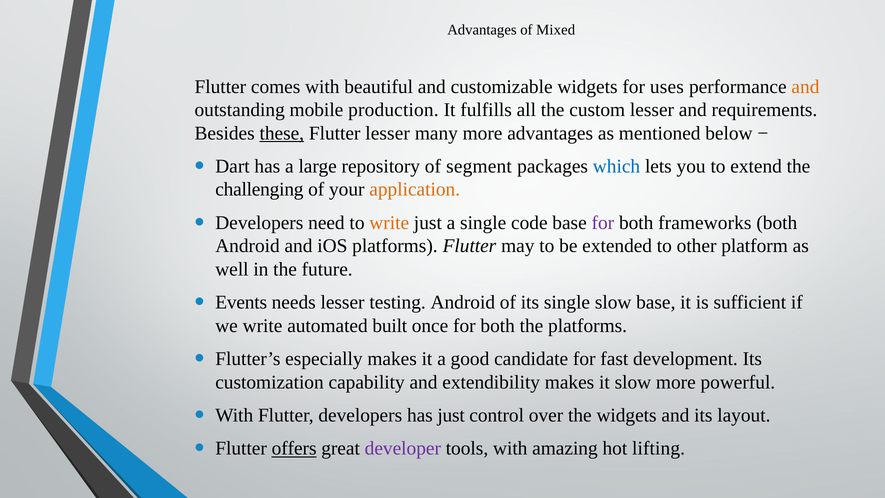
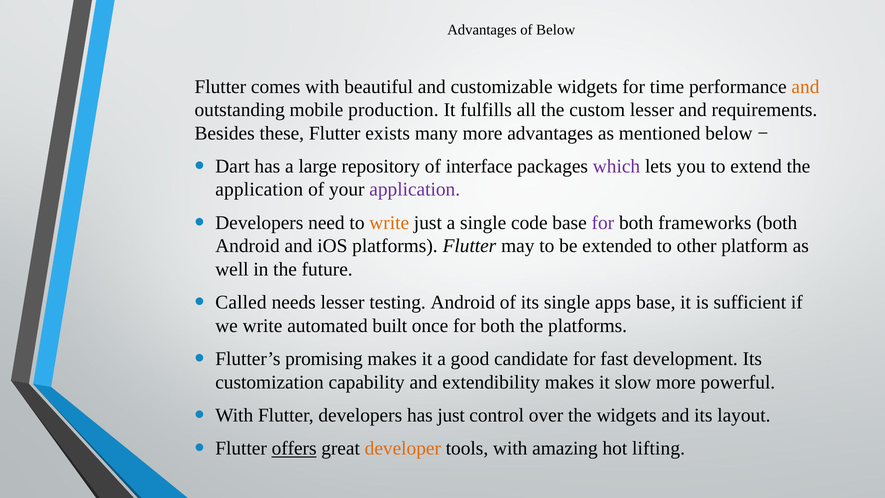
of Mixed: Mixed -> Below
uses: uses -> time
these underline: present -> none
Flutter lesser: lesser -> exists
segment: segment -> interface
which colour: blue -> purple
challenging at (259, 189): challenging -> application
application at (415, 189) colour: orange -> purple
Events: Events -> Called
single slow: slow -> apps
especially: especially -> promising
developer colour: purple -> orange
